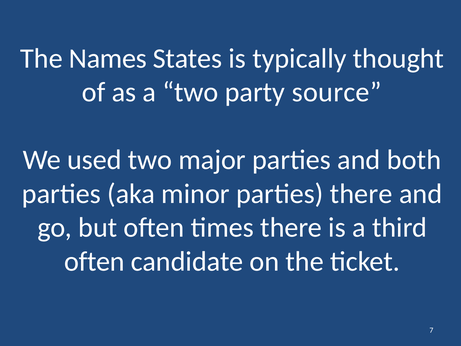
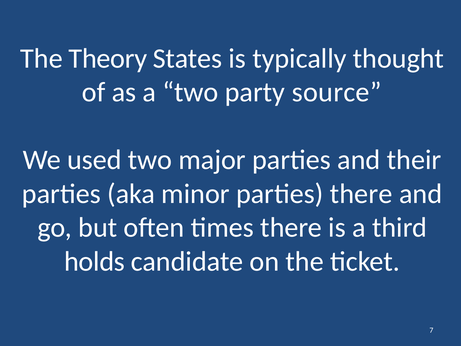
Names: Names -> Theory
both: both -> their
often at (95, 261): often -> holds
